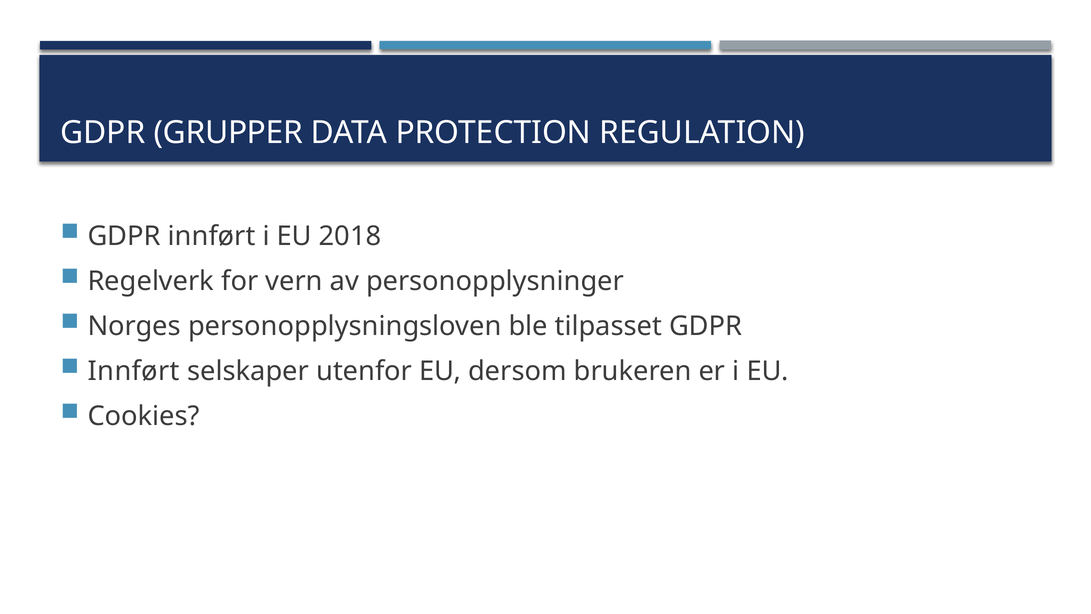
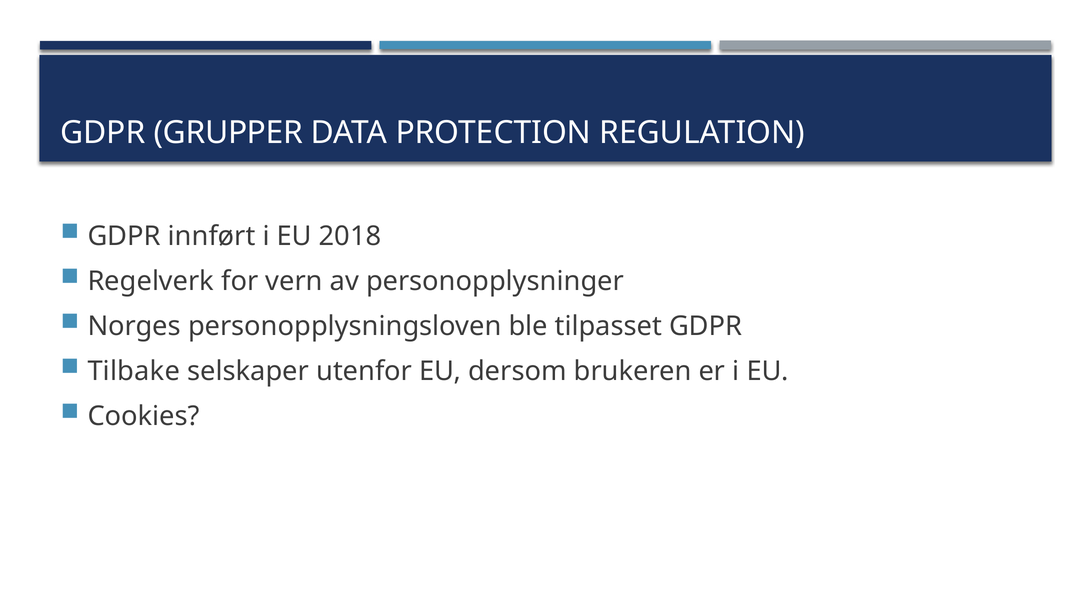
Innført at (134, 371): Innført -> Tilbake
